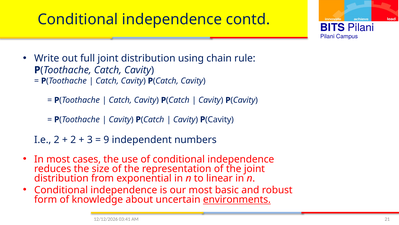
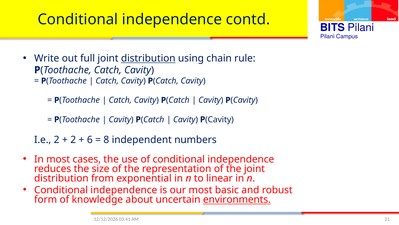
distribution at (148, 58) underline: none -> present
3: 3 -> 6
9: 9 -> 8
